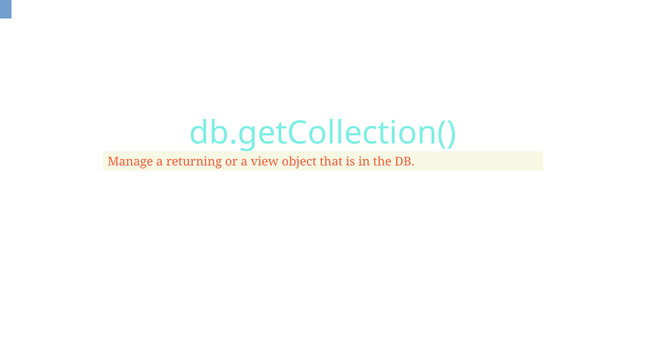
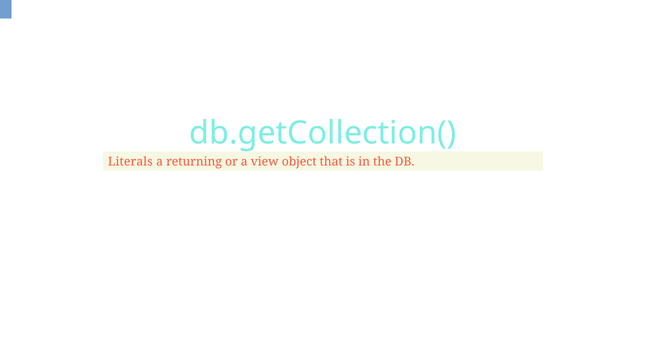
Manage: Manage -> Literals
